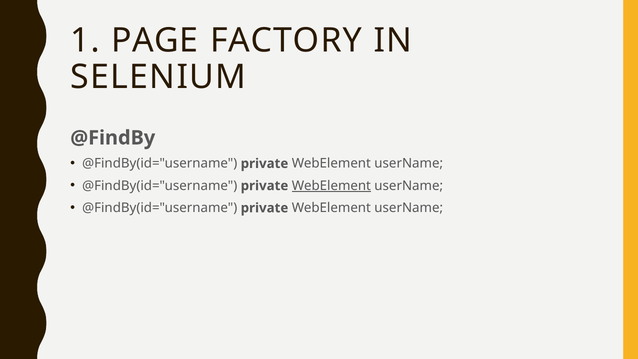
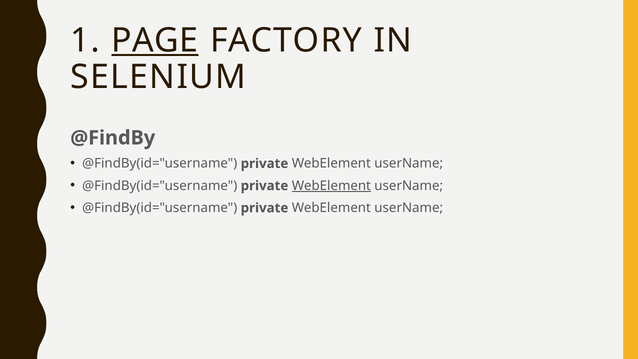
PAGE underline: none -> present
